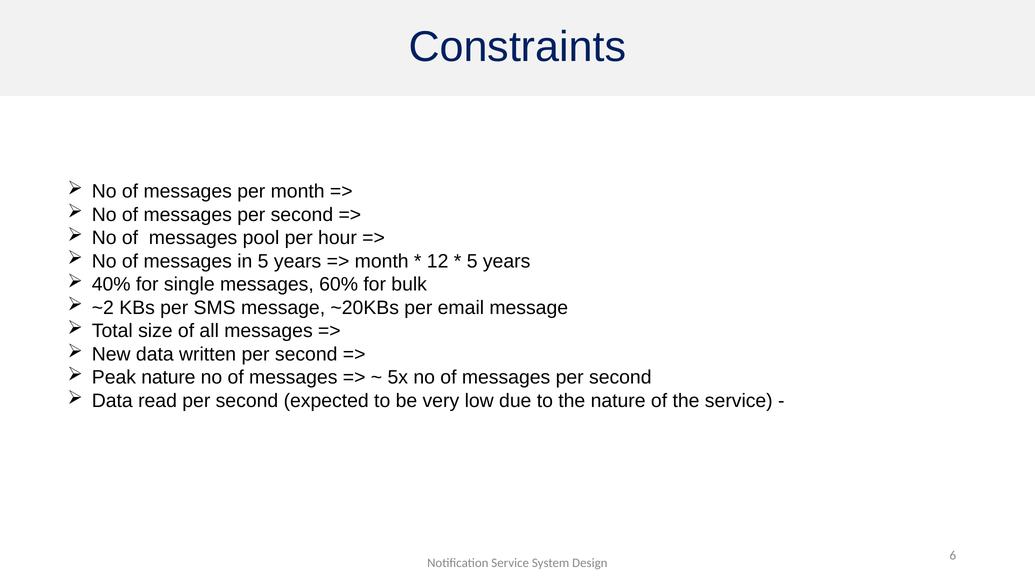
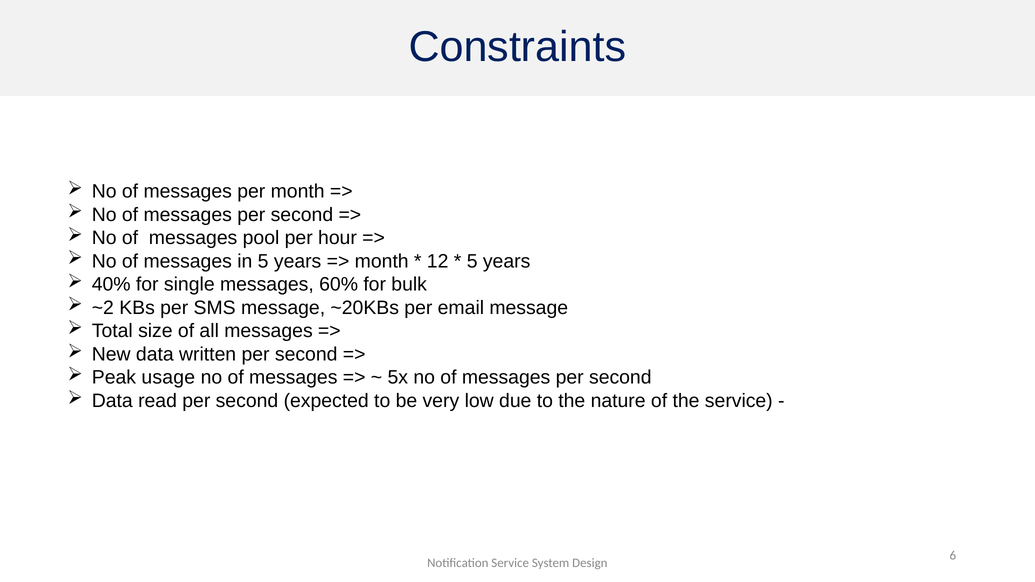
Peak nature: nature -> usage
